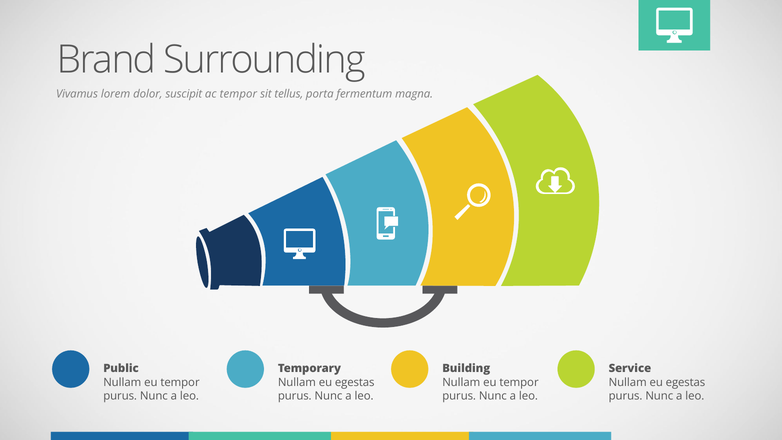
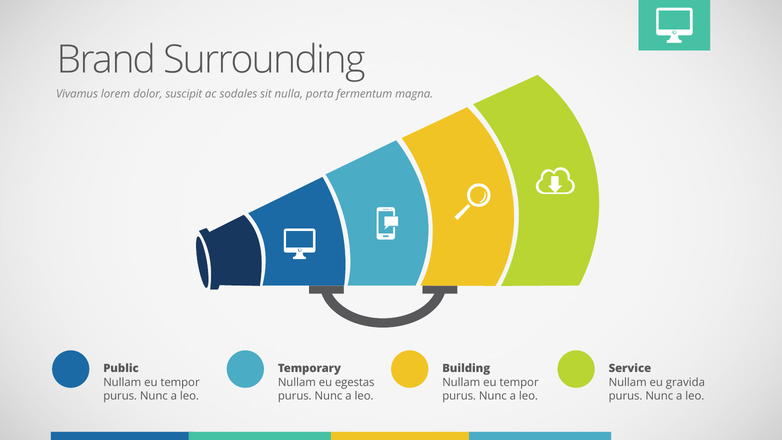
ac tempor: tempor -> sodales
tellus: tellus -> nulla
egestas at (685, 382): egestas -> gravida
